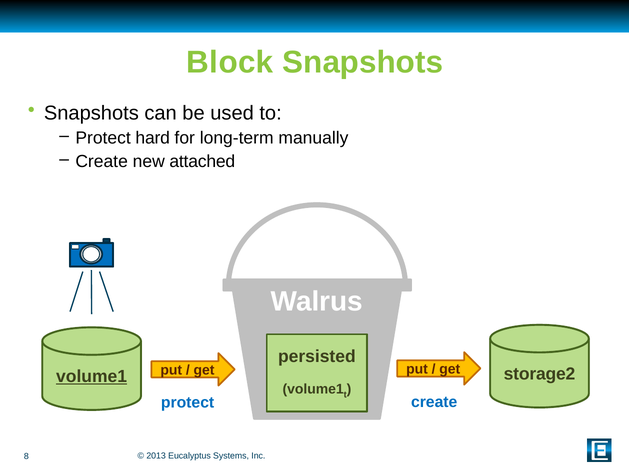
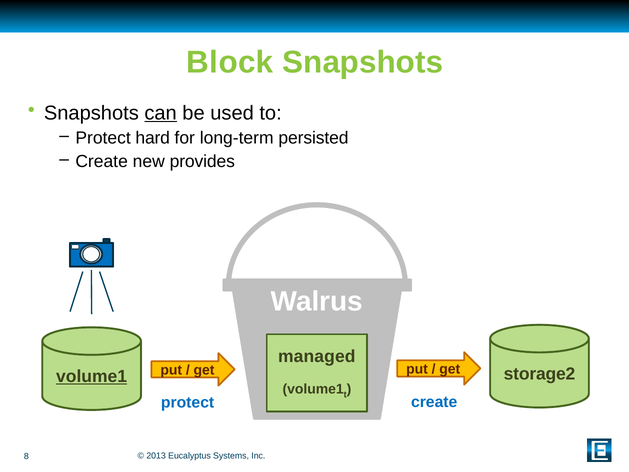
can underline: none -> present
manually: manually -> persisted
attached: attached -> provides
persisted: persisted -> managed
